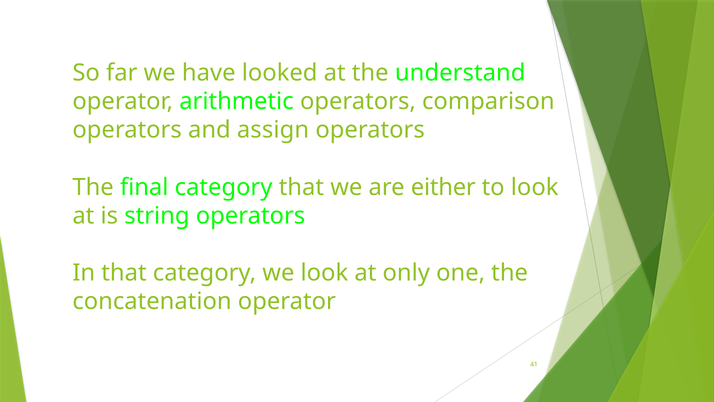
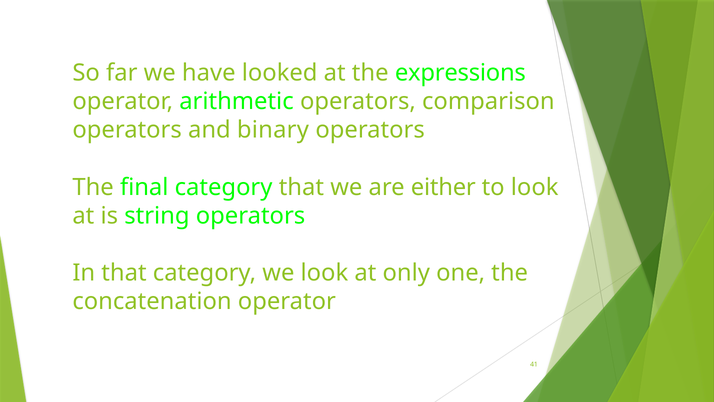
understand: understand -> expressions
assign: assign -> binary
